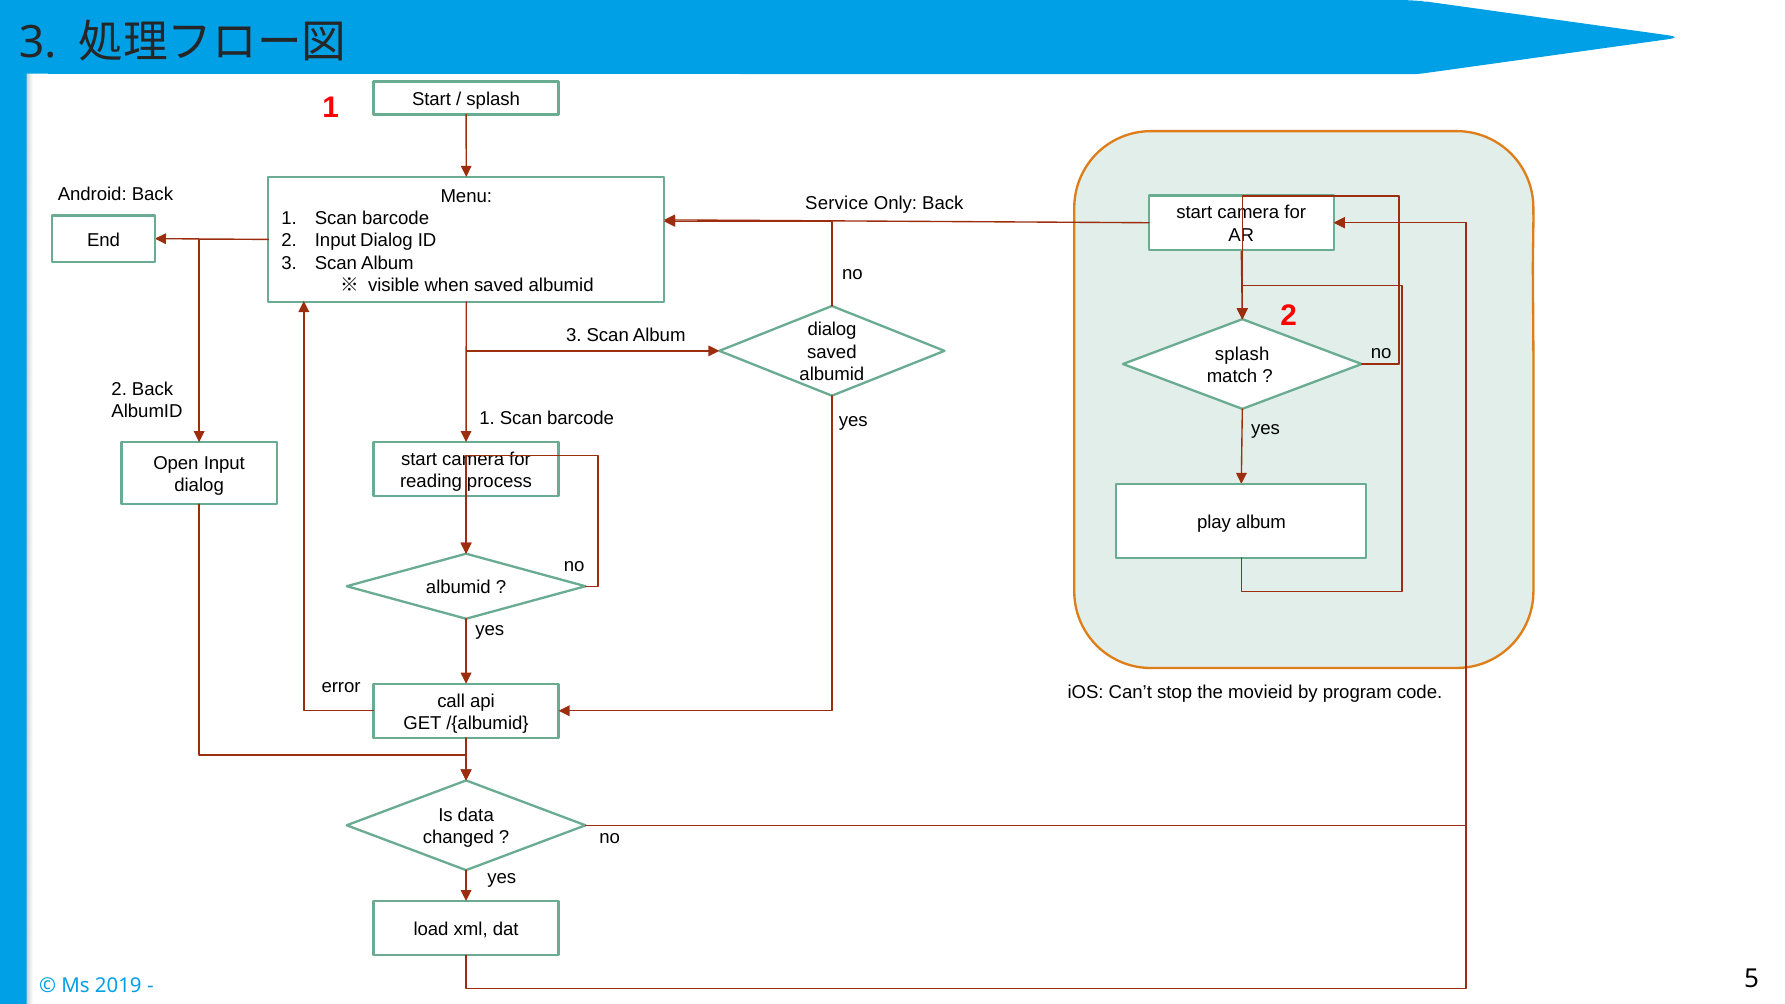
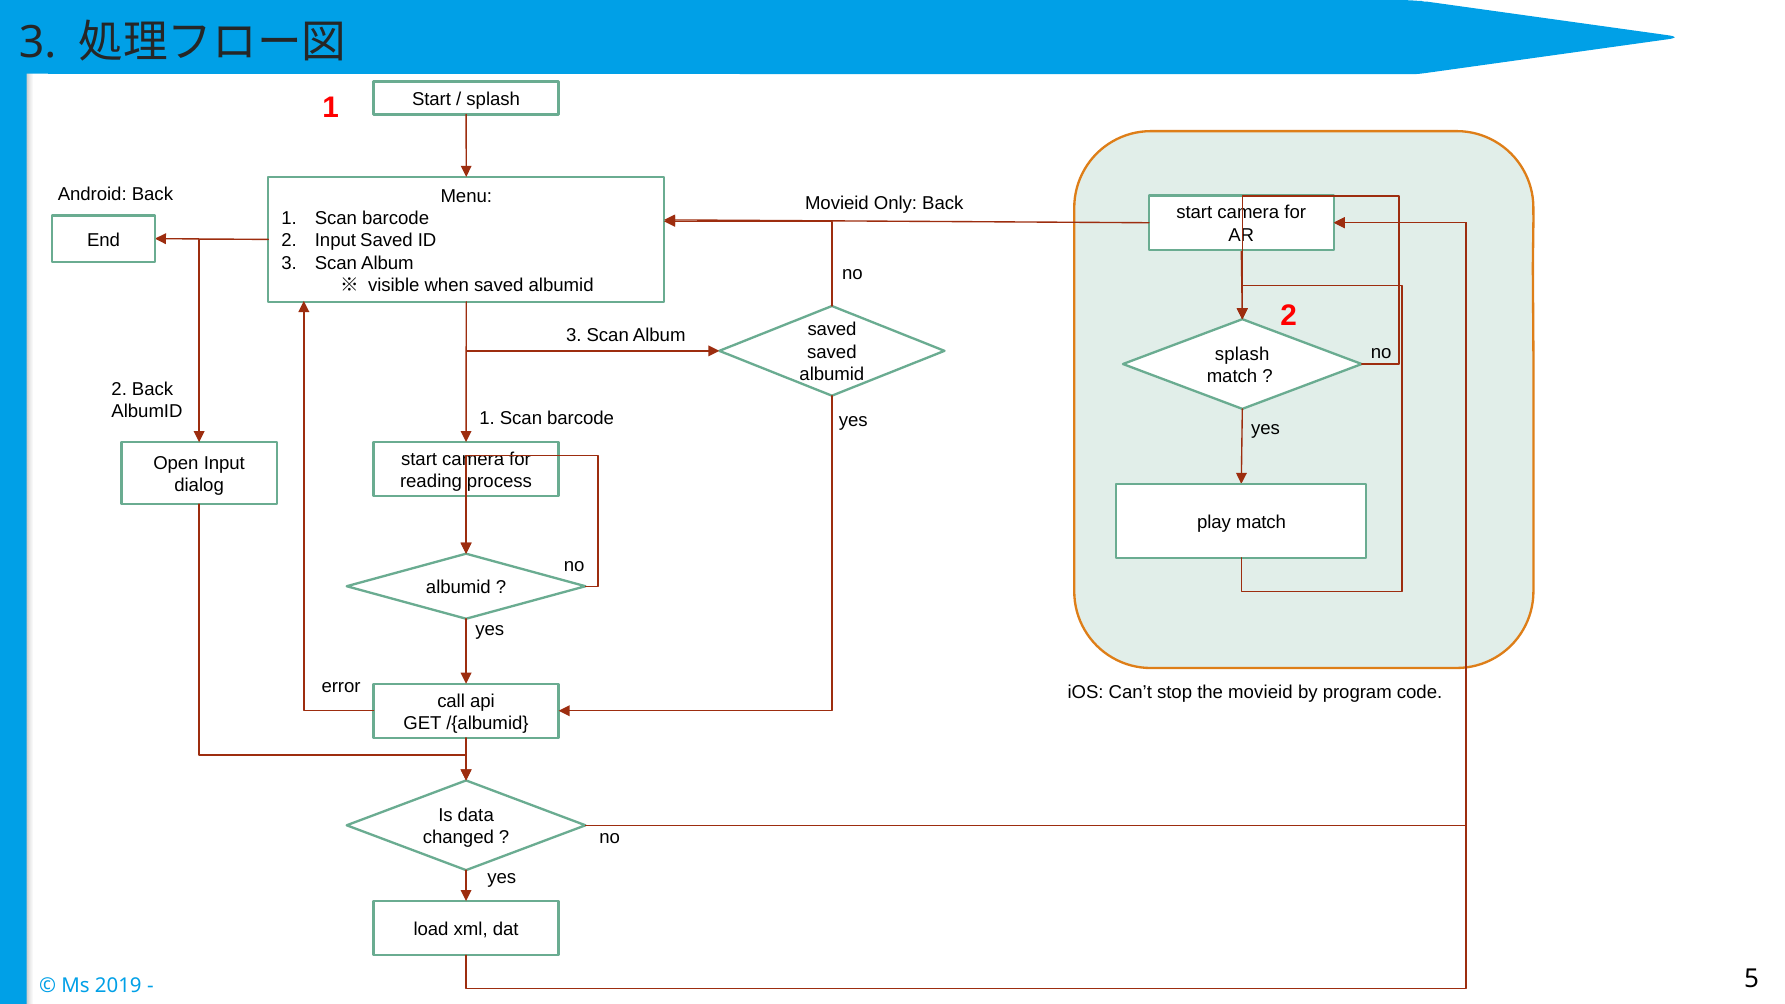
Service at (837, 203): Service -> Movieid
2 Input Dialog: Dialog -> Saved
dialog at (832, 330): dialog -> saved
play album: album -> match
